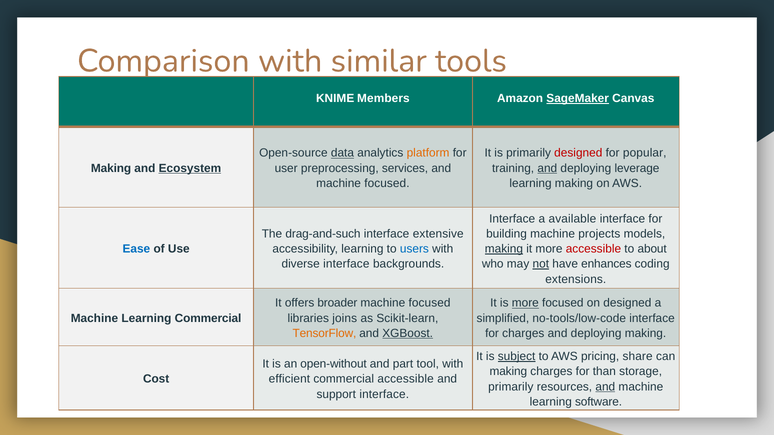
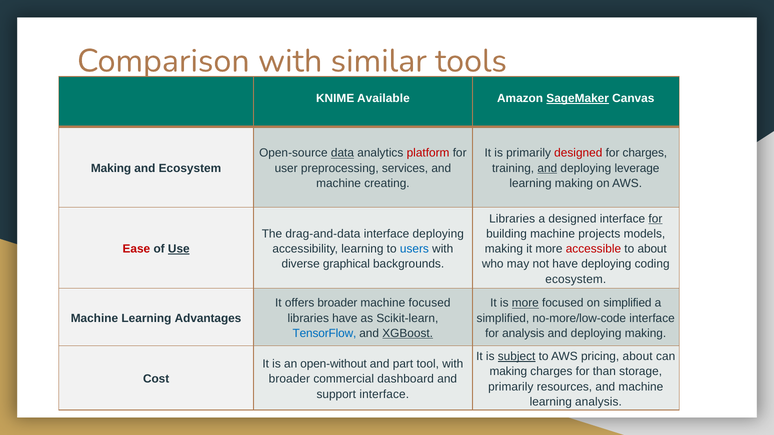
Members: Members -> Available
platform colour: orange -> red
for popular: popular -> charges
Ecosystem at (190, 168) underline: present -> none
focused at (387, 183): focused -> creating
Interface at (512, 219): Interface -> Libraries
a available: available -> designed
for at (655, 219) underline: none -> present
drag-and-such: drag-and-such -> drag-and-data
interface extensive: extensive -> deploying
Ease colour: blue -> red
Use underline: none -> present
making at (504, 249) underline: present -> none
diverse interface: interface -> graphical
not underline: present -> none
have enhances: enhances -> deploying
extensions at (576, 279): extensions -> ecosystem
on designed: designed -> simplified
Learning Commercial: Commercial -> Advantages
libraries joins: joins -> have
no-tools/low-code: no-tools/low-code -> no-more/low-code
TensorFlow colour: orange -> blue
for charges: charges -> analysis
pricing share: share -> about
efficient at (289, 379): efficient -> broader
commercial accessible: accessible -> dashboard
and at (605, 387) underline: present -> none
learning software: software -> analysis
